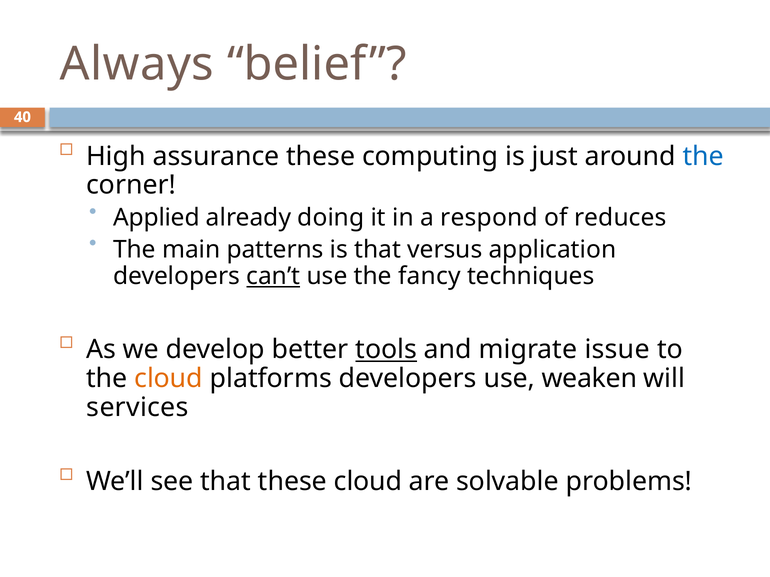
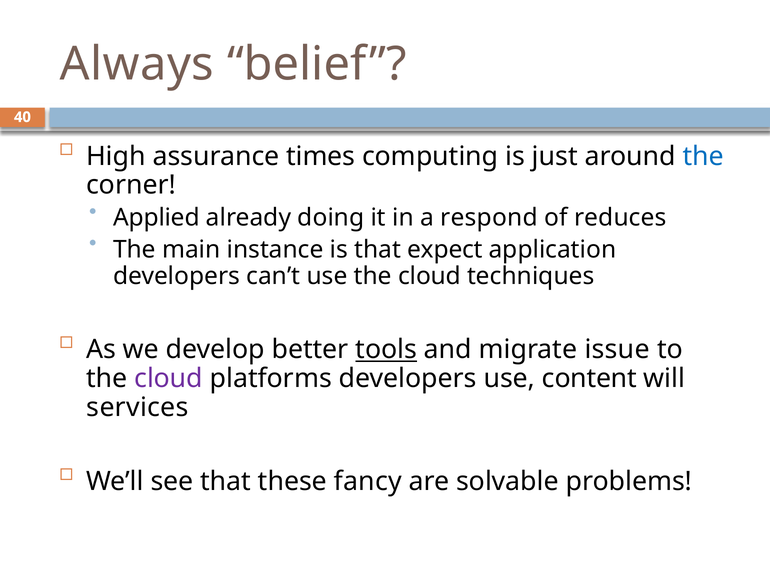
assurance these: these -> times
patterns: patterns -> instance
versus: versus -> expect
can’t underline: present -> none
use the fancy: fancy -> cloud
cloud at (169, 379) colour: orange -> purple
weaken: weaken -> content
these cloud: cloud -> fancy
